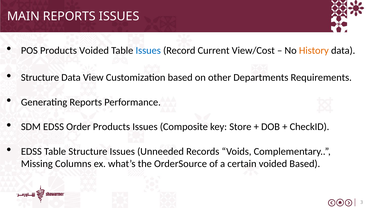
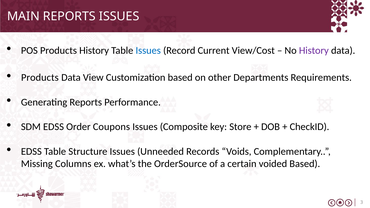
Products Voided: Voided -> History
History at (314, 50) colour: orange -> purple
Structure at (40, 78): Structure -> Products
Order Products: Products -> Coupons
